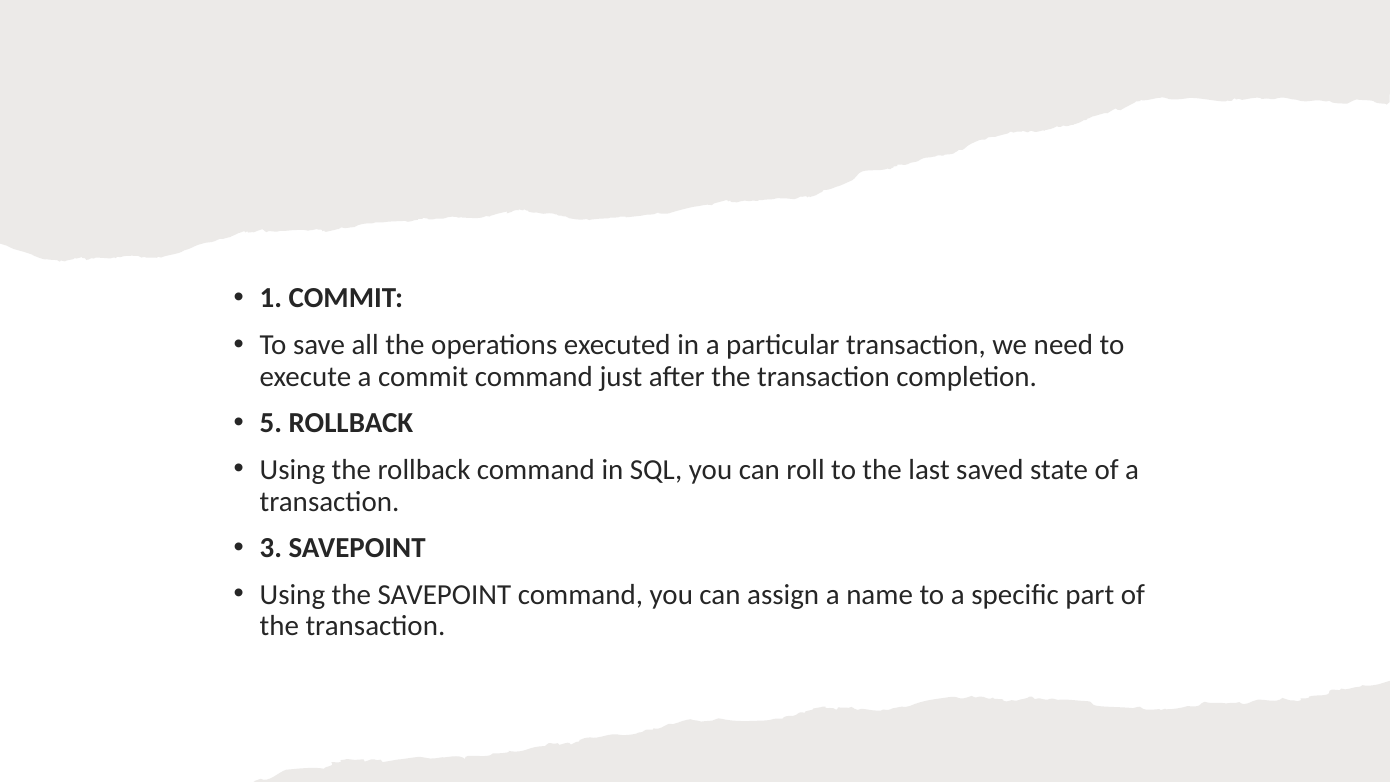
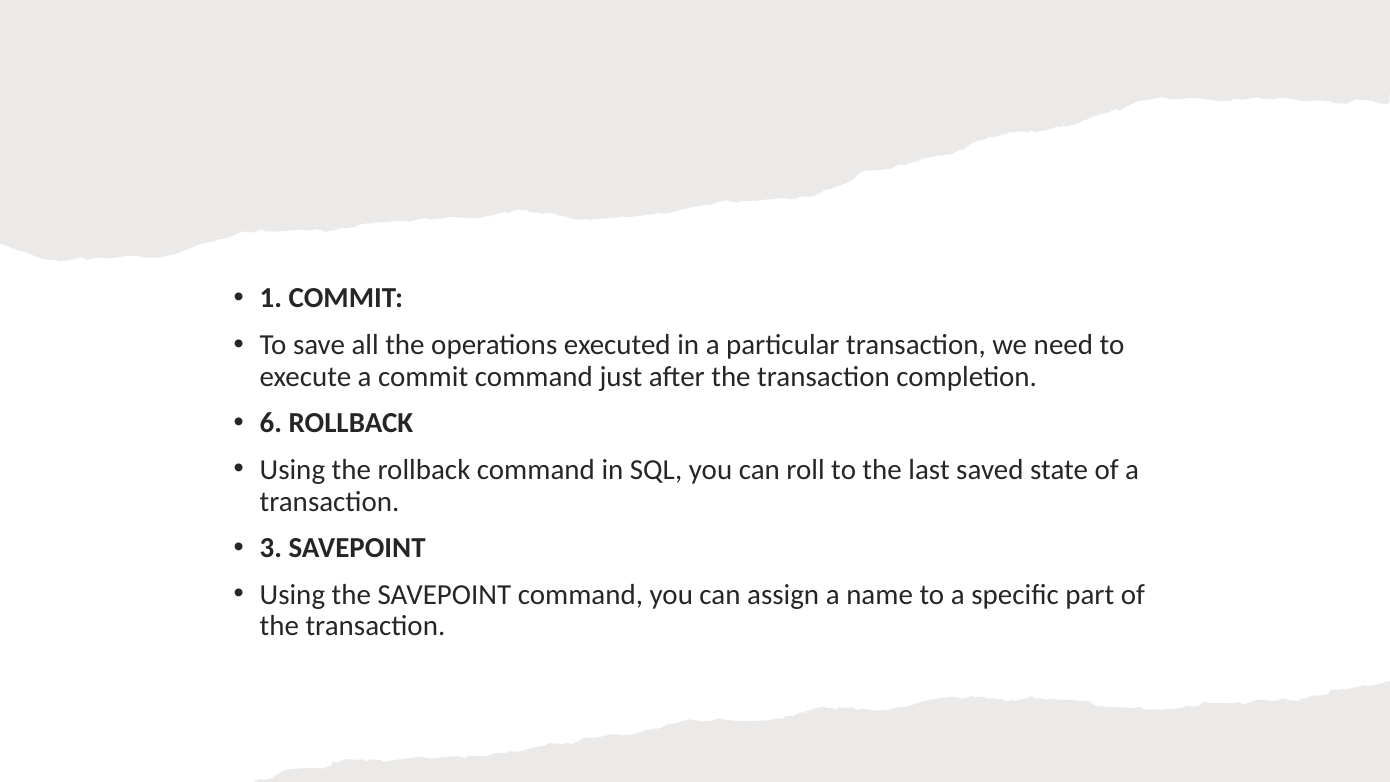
5: 5 -> 6
